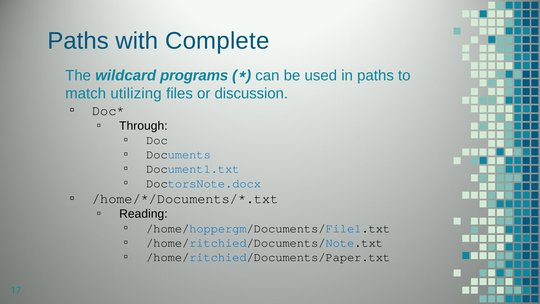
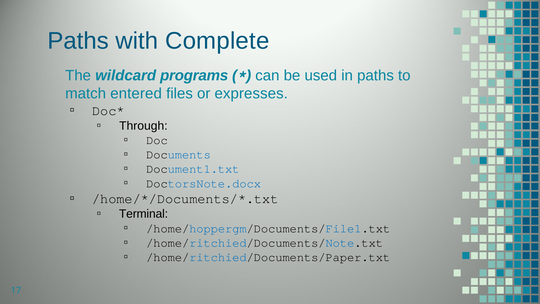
utilizing: utilizing -> entered
discussion: discussion -> expresses
Reading: Reading -> Terminal
